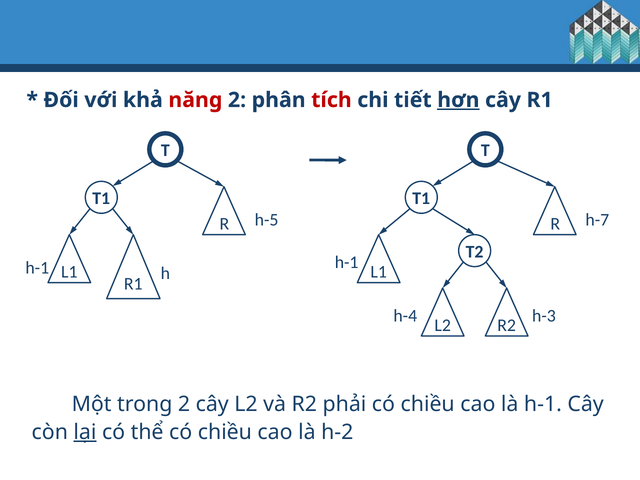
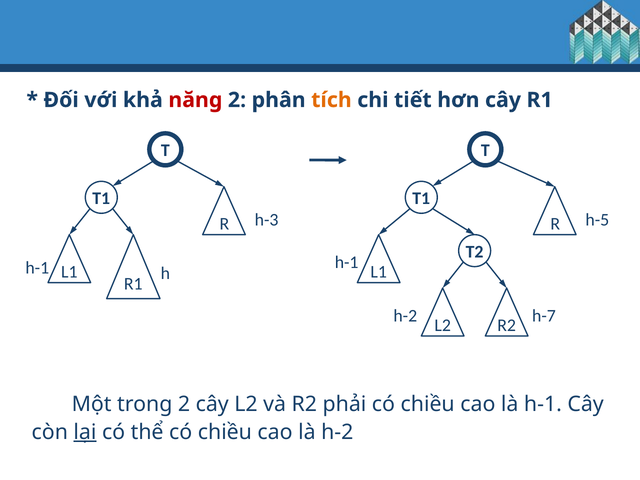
tích colour: red -> orange
hơn underline: present -> none
h-5: h-5 -> h-3
h-7: h-7 -> h-5
h-4 at (405, 316): h-4 -> h-2
h-3: h-3 -> h-7
